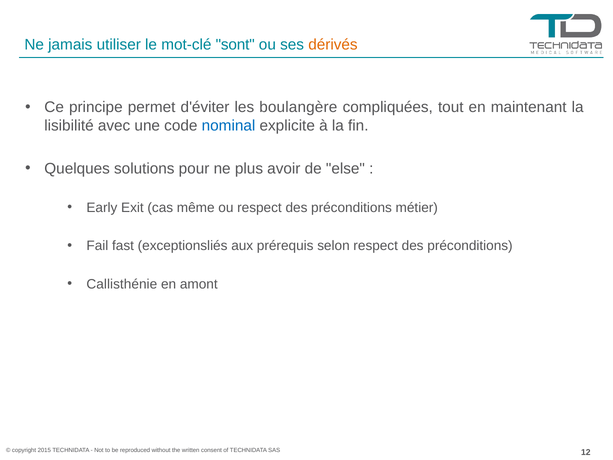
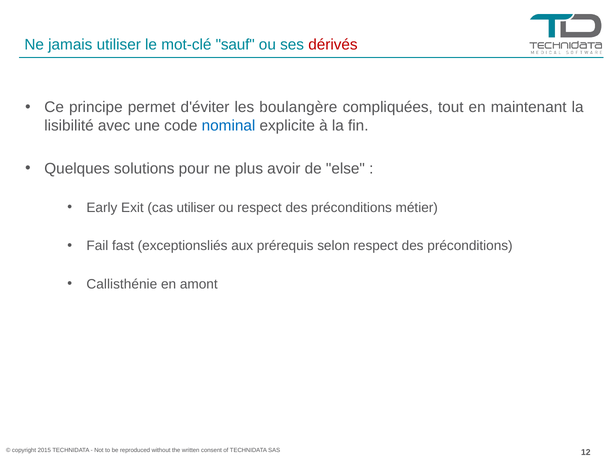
sont: sont -> sauf
dérivés colour: orange -> red
cas même: même -> utiliser
